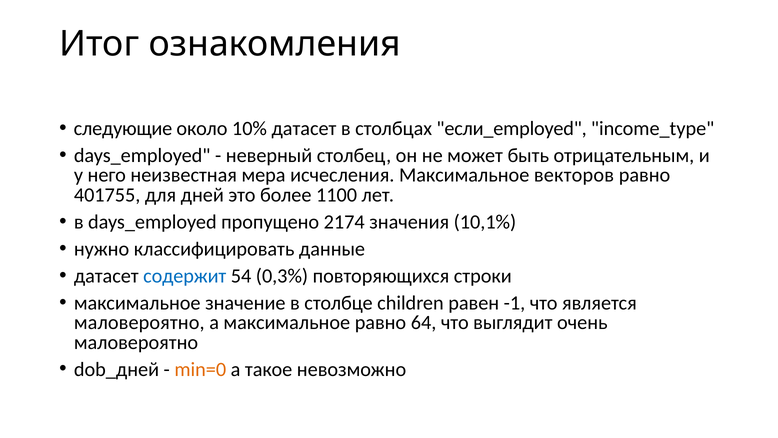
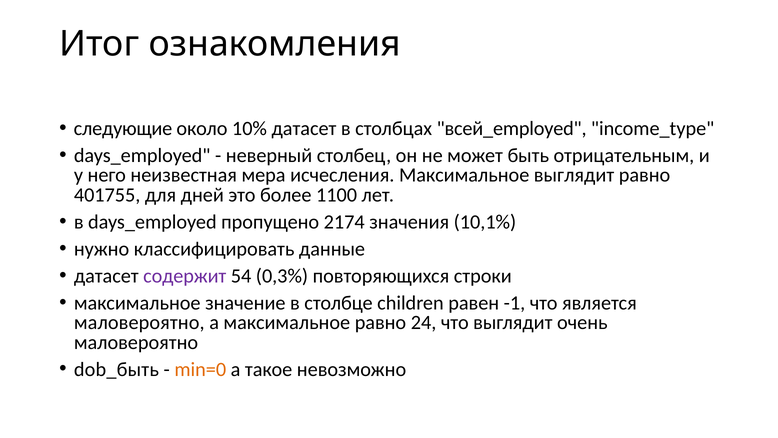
если_employed: если_employed -> всей_employed
Максимальное векторов: векторов -> выглядит
содержит colour: blue -> purple
64: 64 -> 24
dob_дней: dob_дней -> dob_быть
